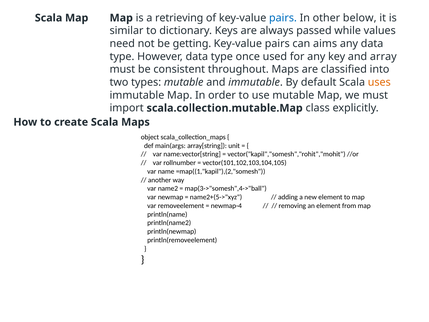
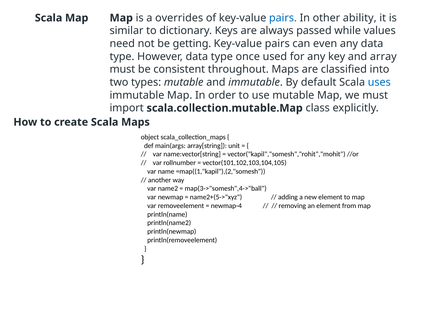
retrieving: retrieving -> overrides
below: below -> ability
aims: aims -> even
uses colour: orange -> blue
